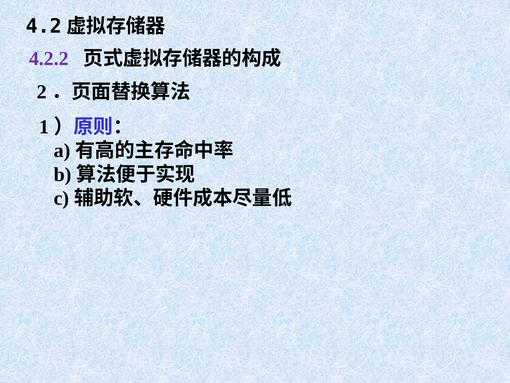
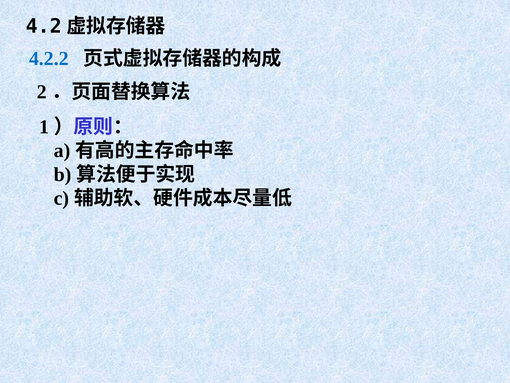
4.2.2 colour: purple -> blue
